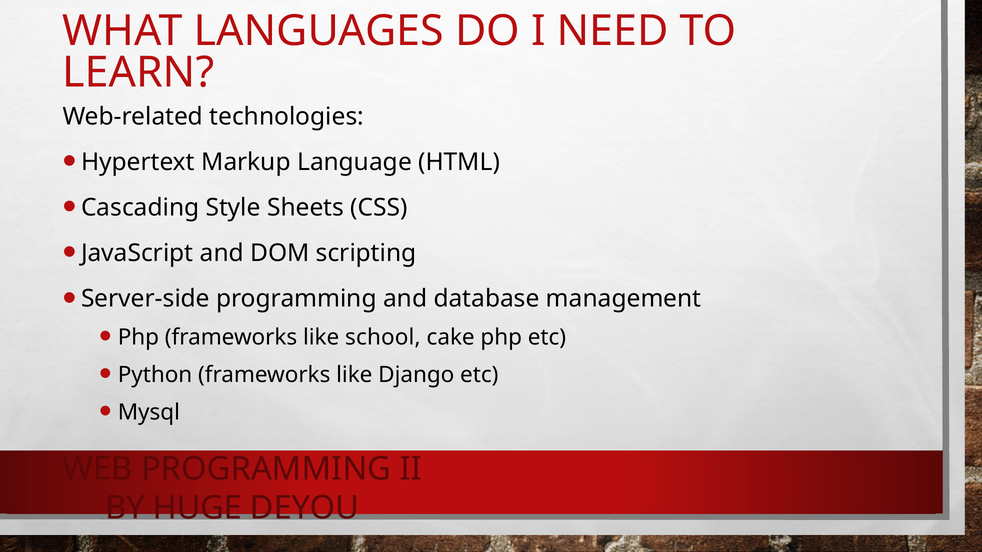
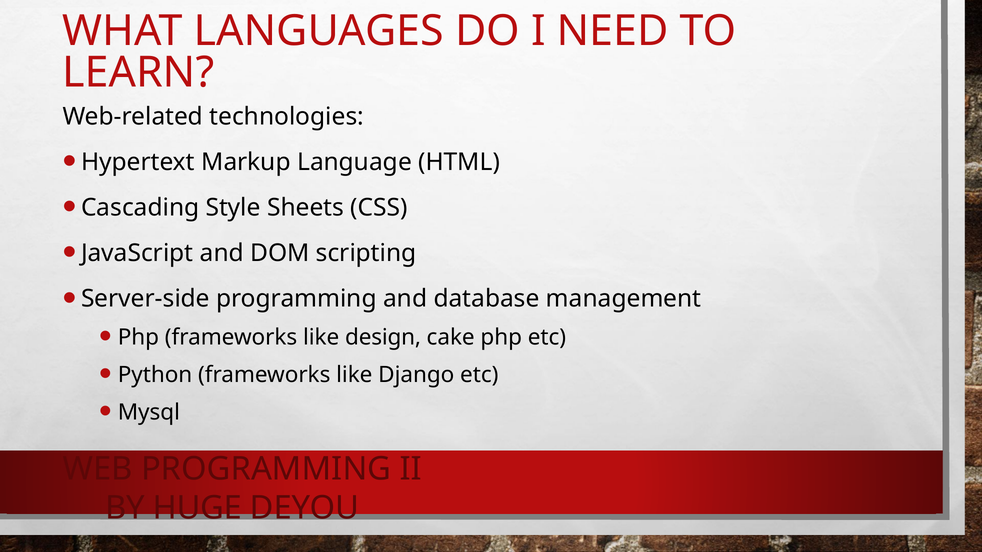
school: school -> design
